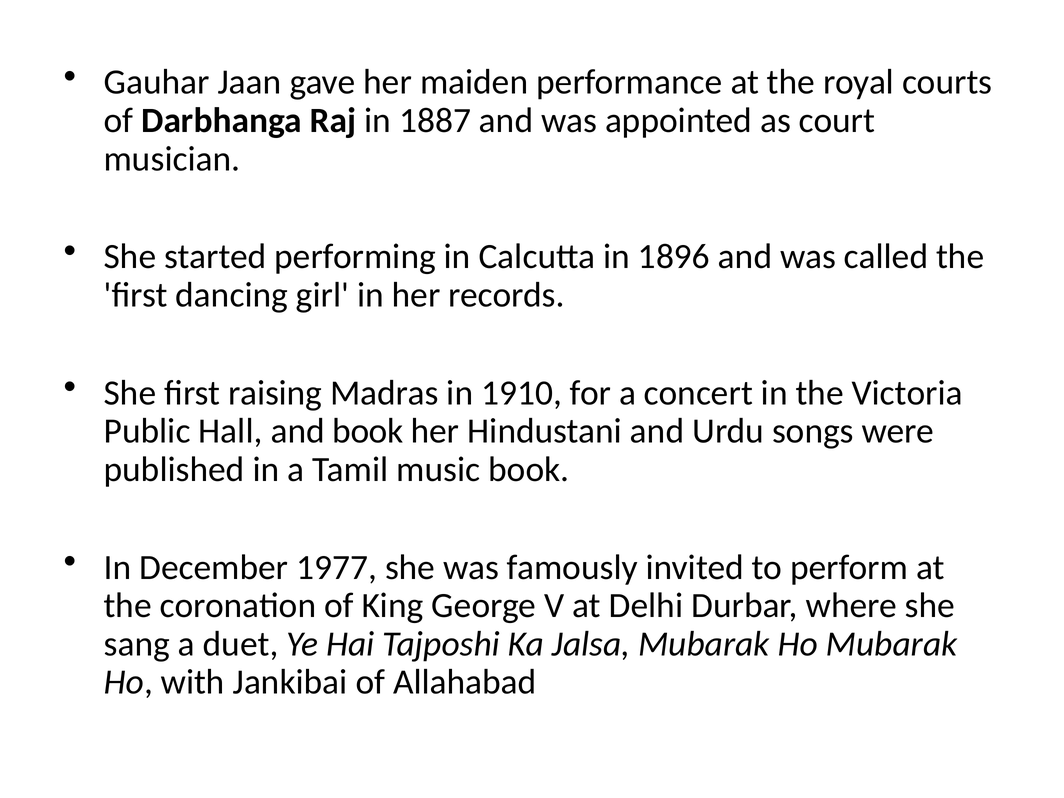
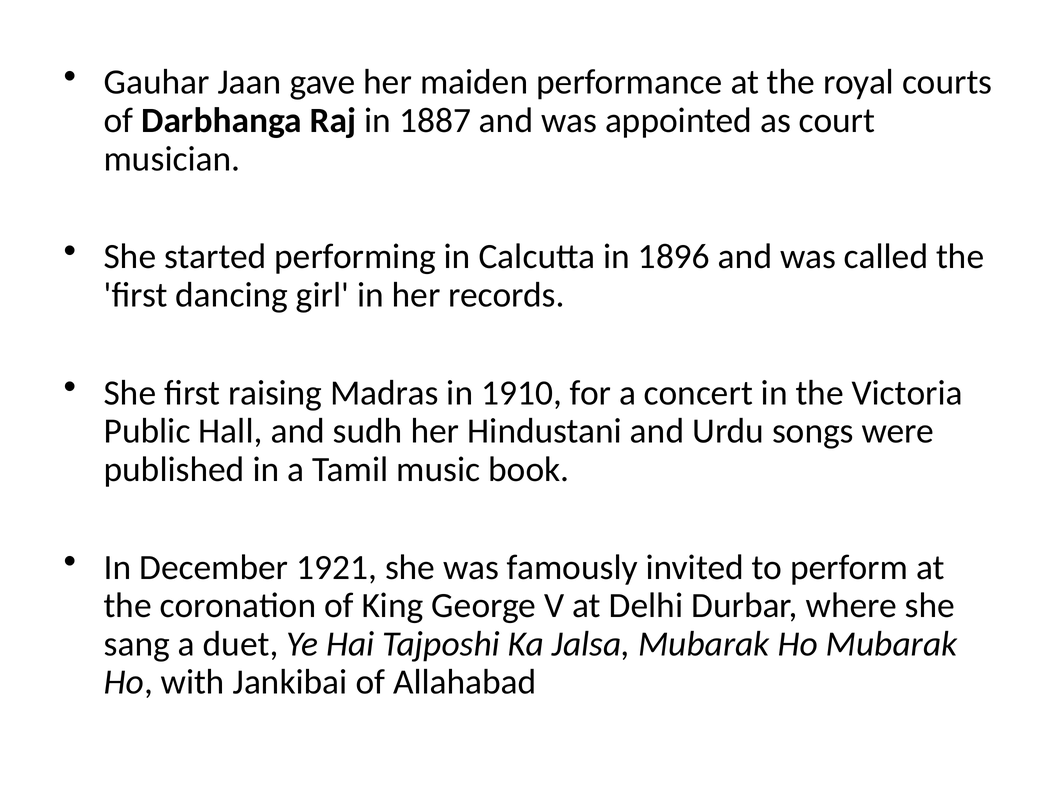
and book: book -> sudh
1977: 1977 -> 1921
